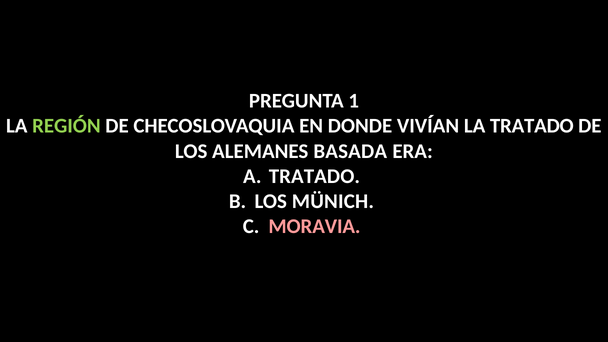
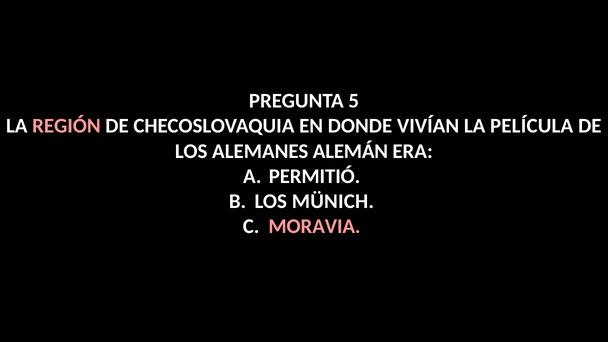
1: 1 -> 5
REGIÓN colour: light green -> pink
LA TRATADO: TRATADO -> PELÍCULA
BASADA: BASADA -> ALEMÁN
TRATADO at (314, 176): TRATADO -> PERMITIÓ
